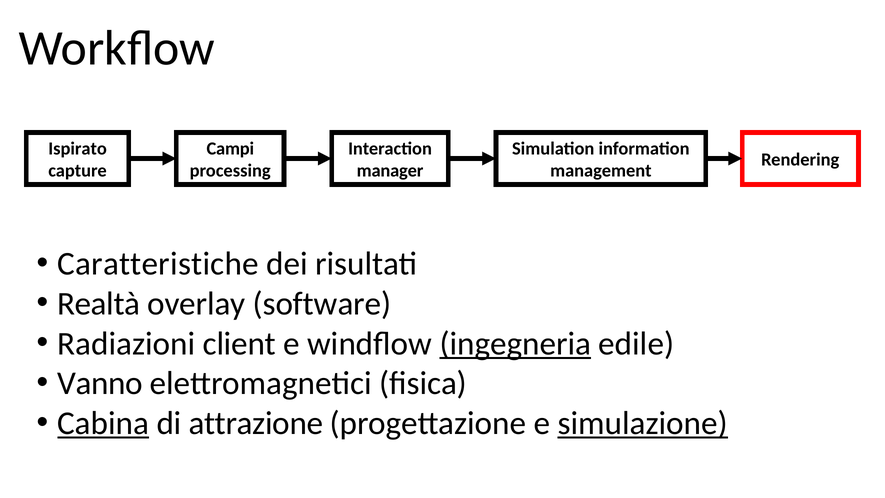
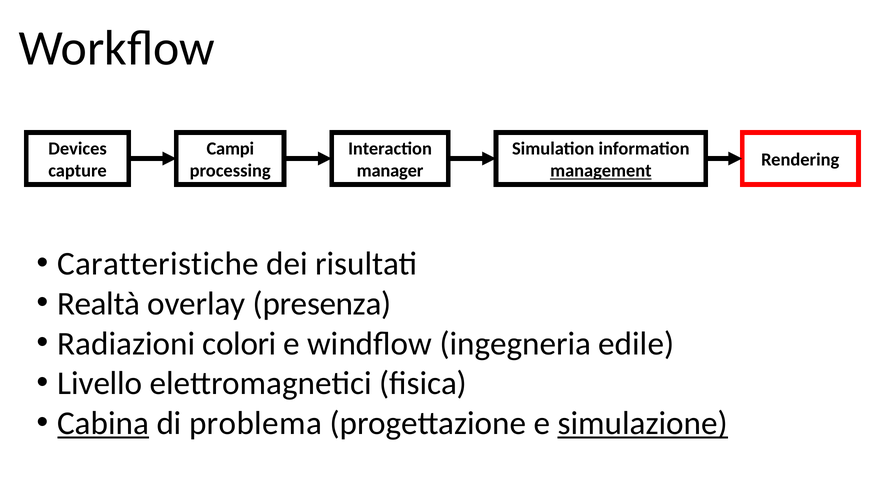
Ispirato: Ispirato -> Devices
management underline: none -> present
software: software -> presenza
client: client -> colori
ingegneria underline: present -> none
Vanno: Vanno -> Livello
attrazione: attrazione -> problema
